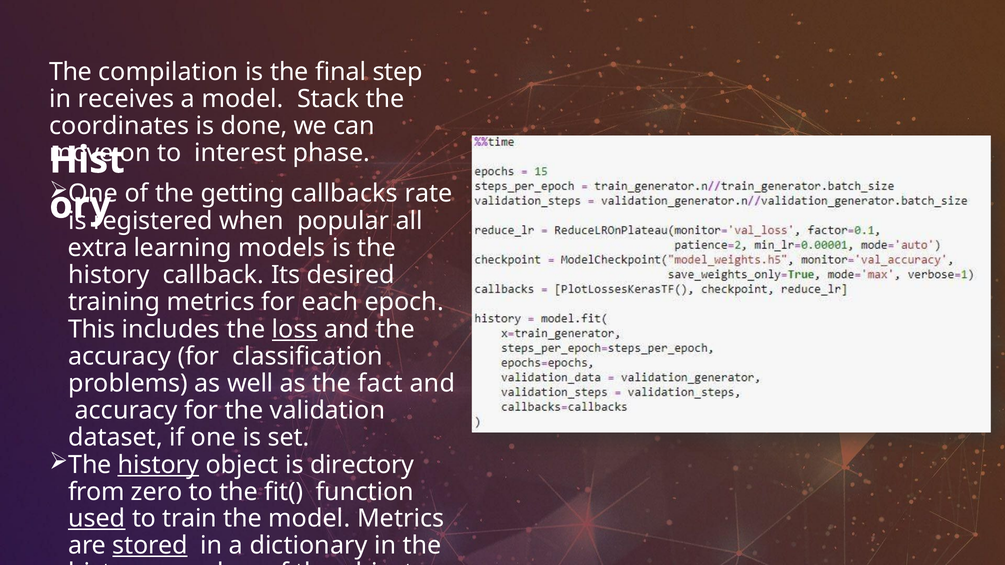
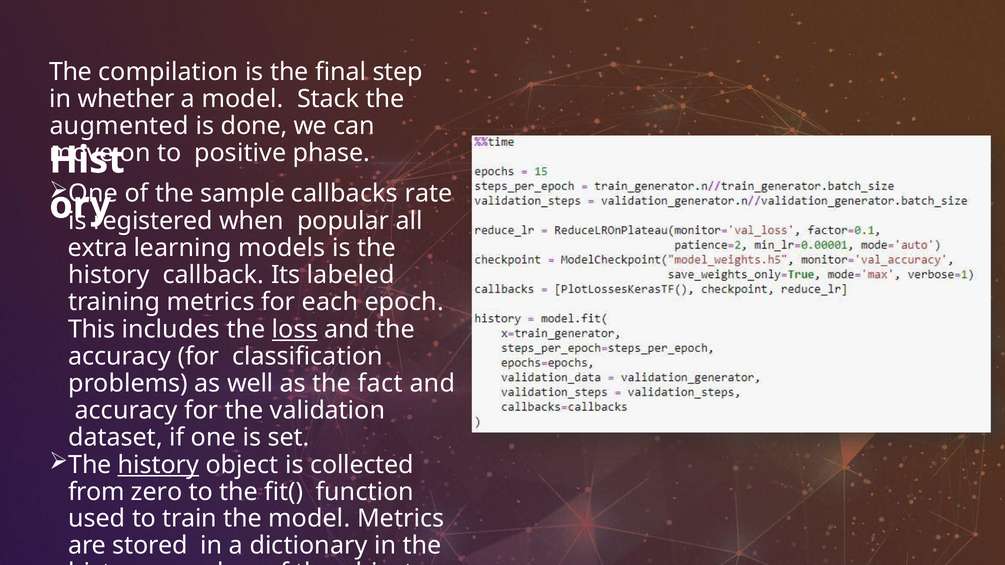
receives: receives -> whether
coordinates: coordinates -> augmented
interest: interest -> positive
getting: getting -> sample
desired: desired -> labeled
is directory: directory -> collected
used underline: present -> none
stored underline: present -> none
